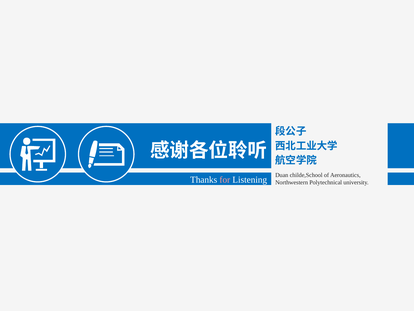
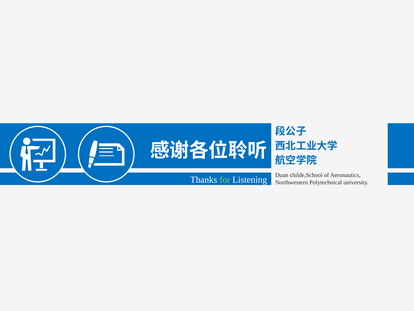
for colour: pink -> light green
